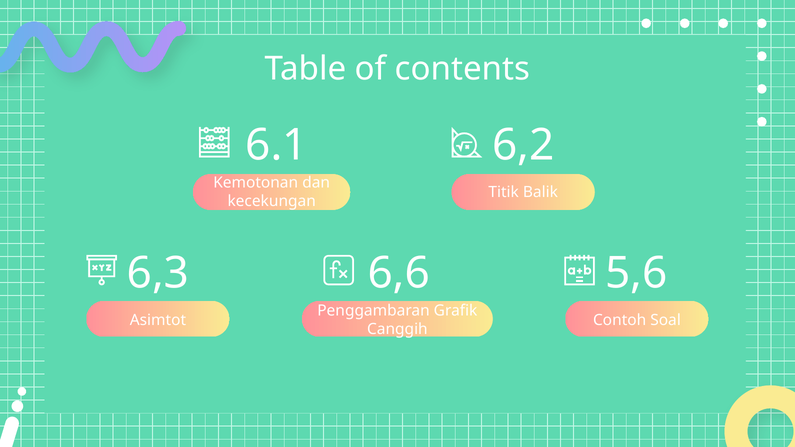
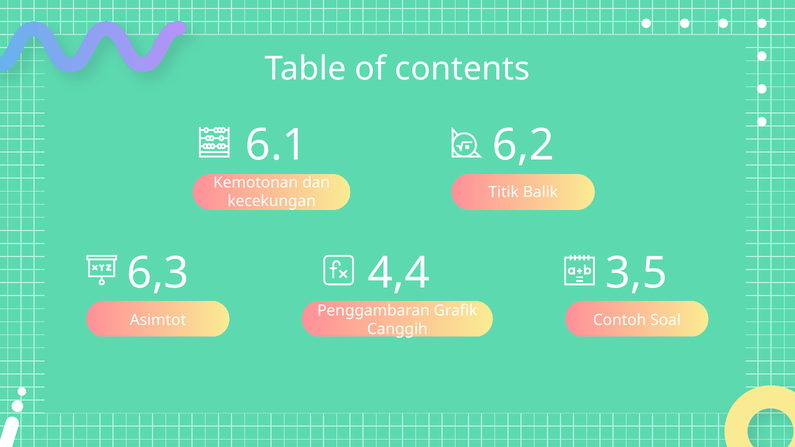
6,6: 6,6 -> 4,4
5,6: 5,6 -> 3,5
